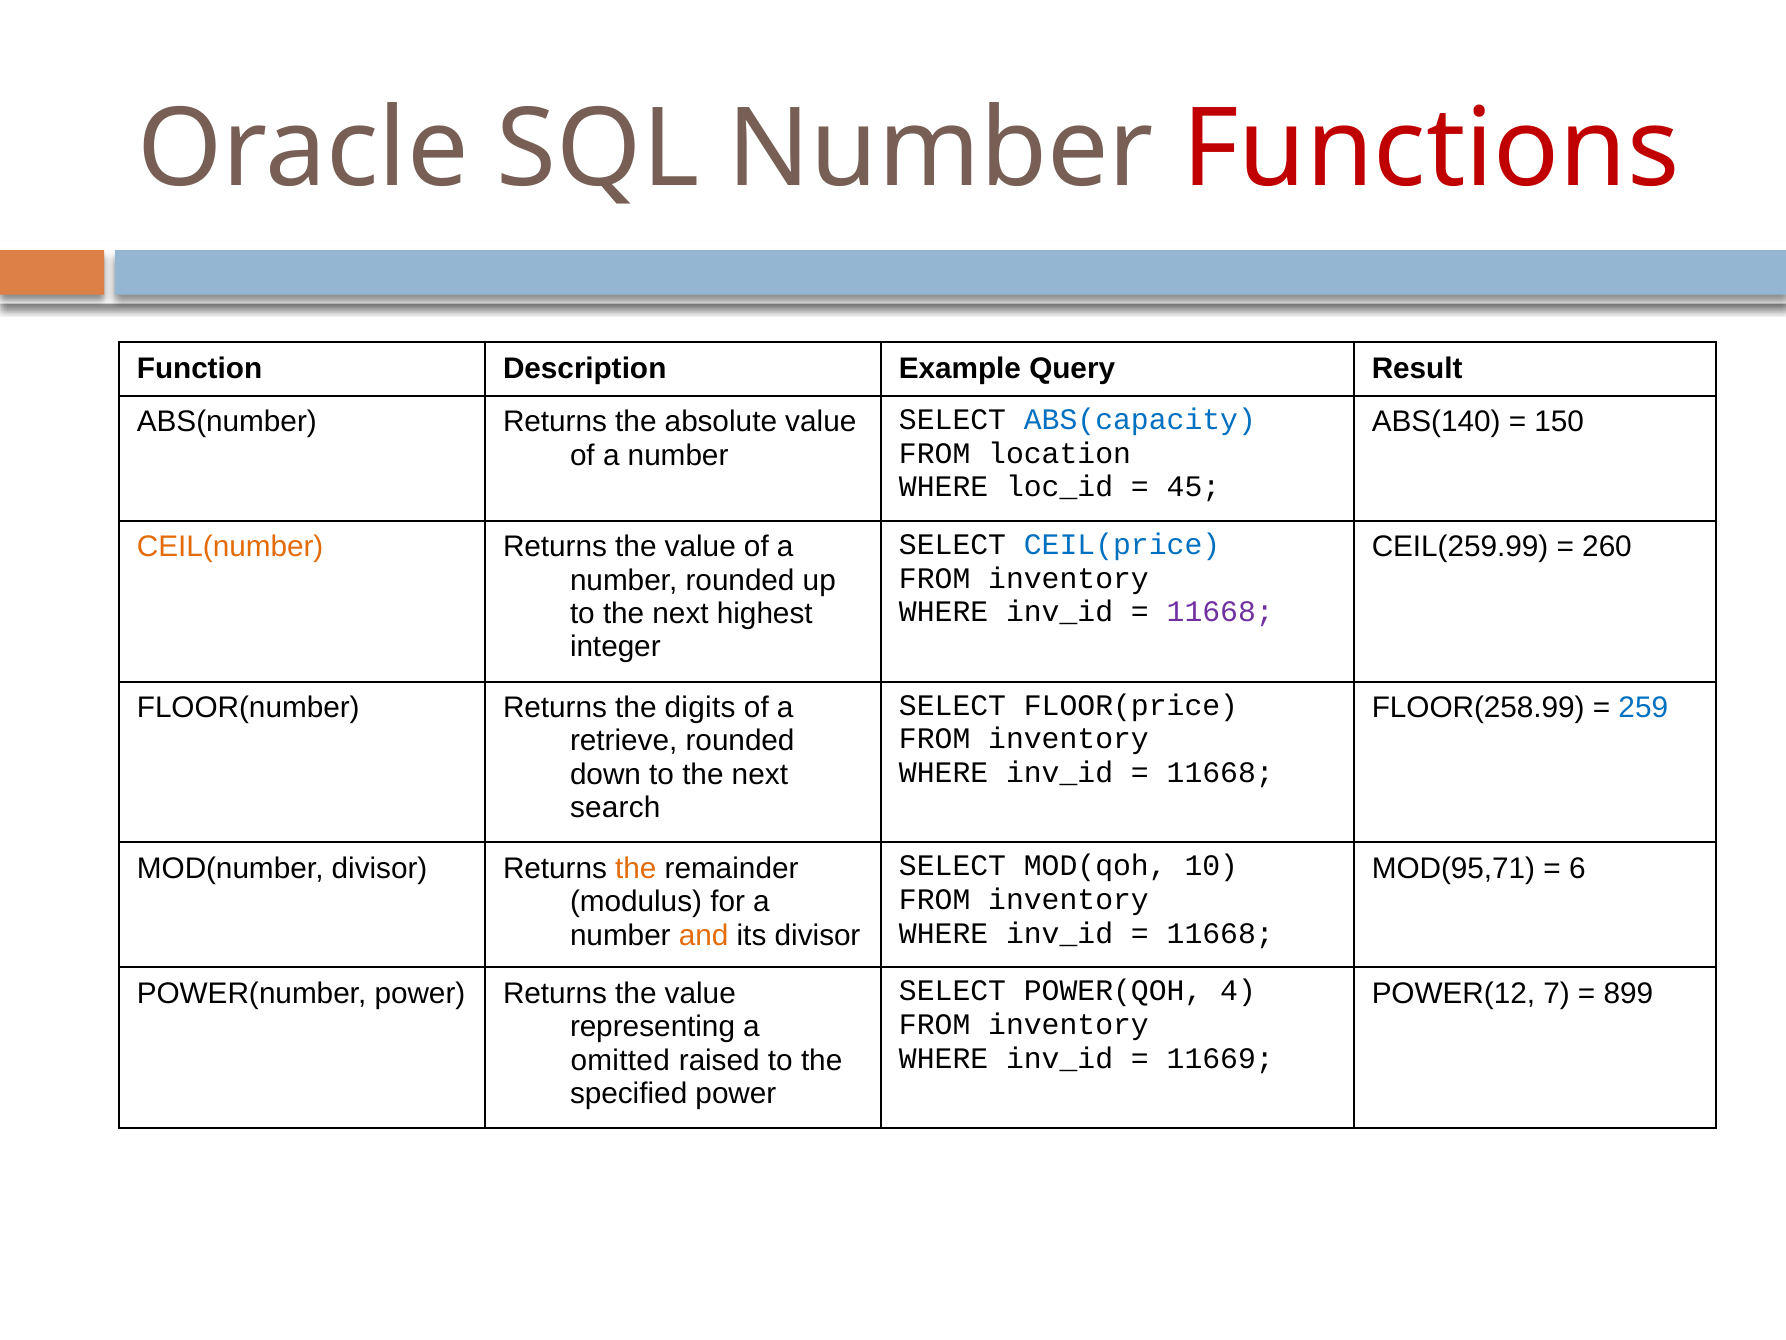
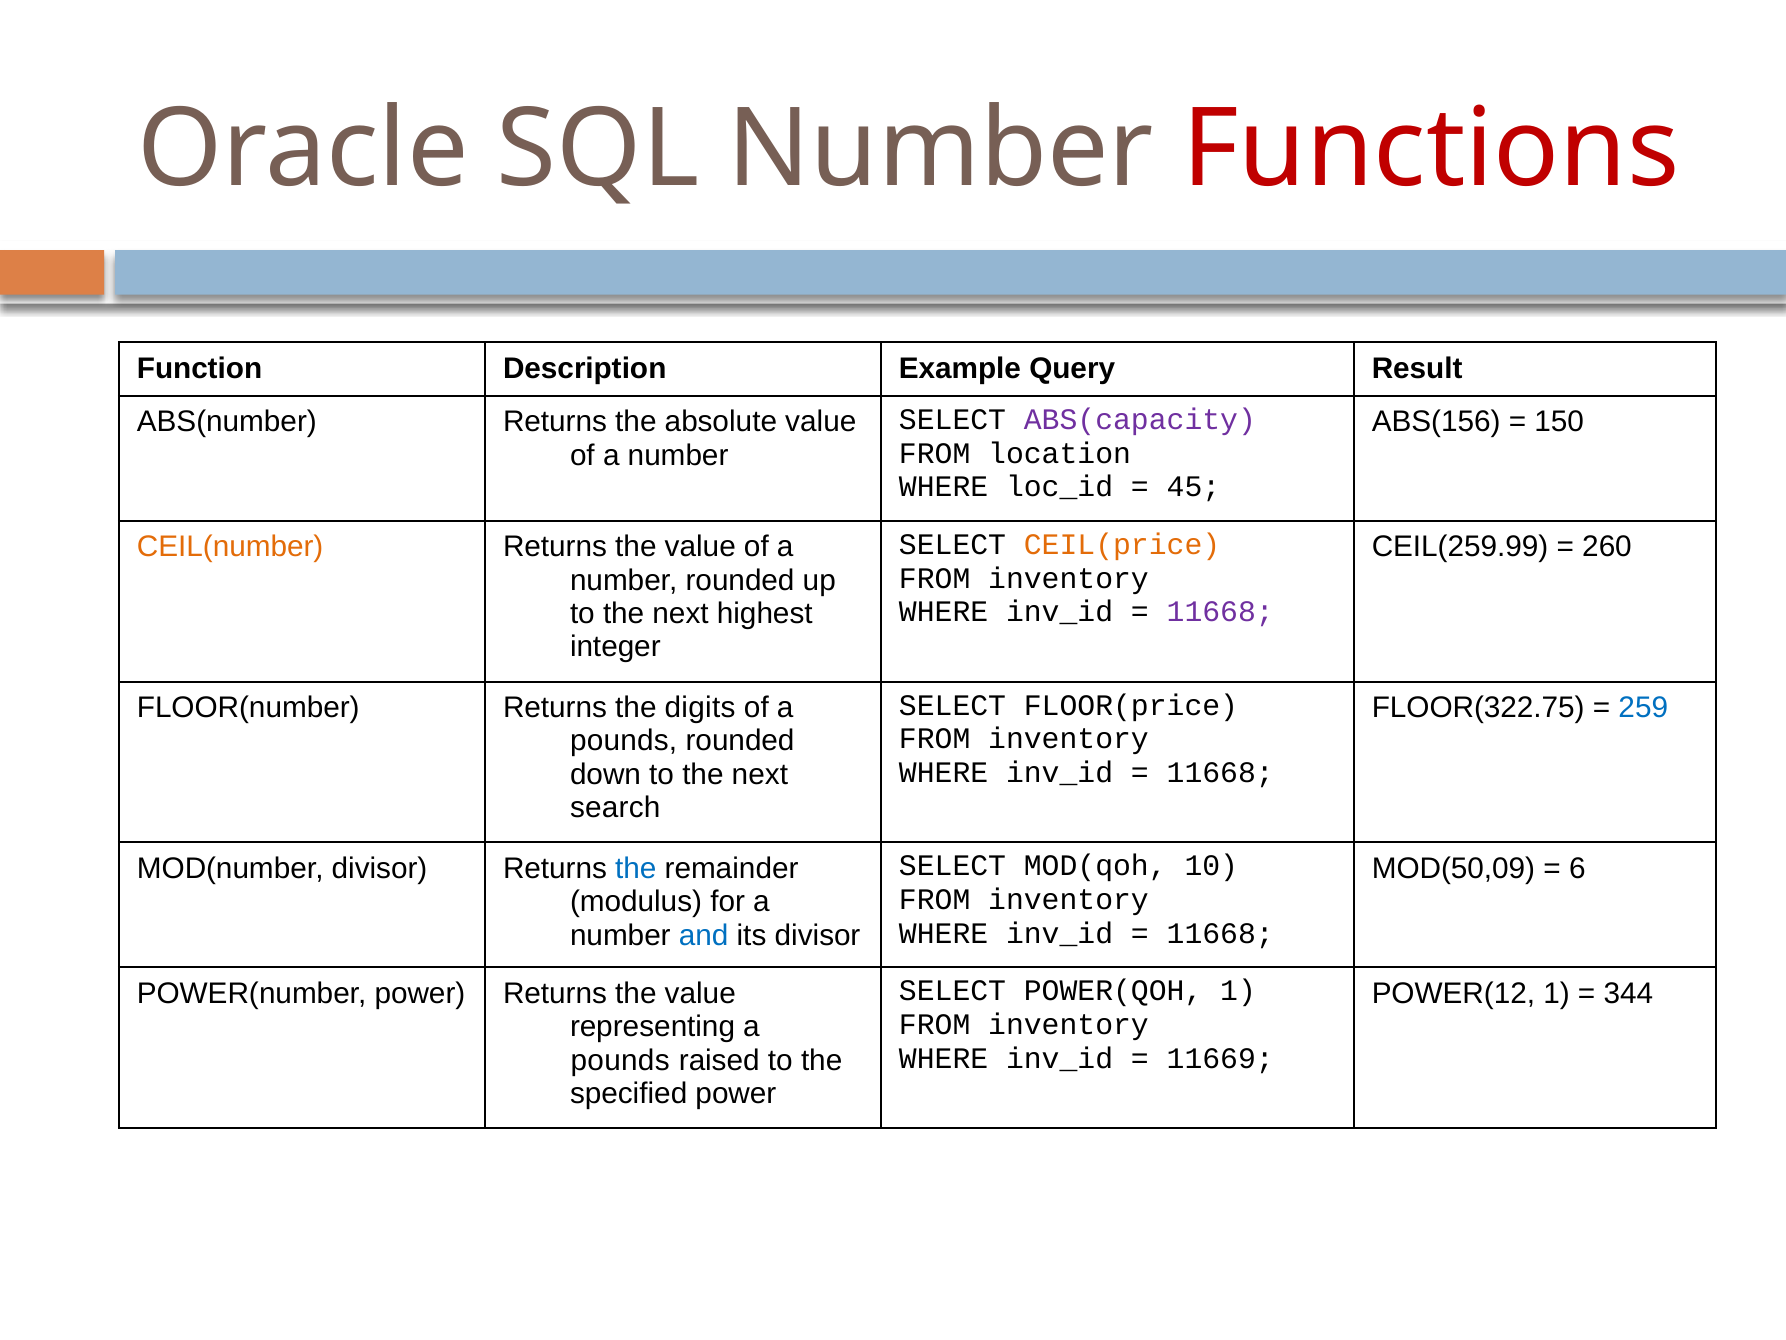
ABS(140: ABS(140 -> ABS(156
ABS(capacity colour: blue -> purple
CEIL(price colour: blue -> orange
FLOOR(258.99: FLOOR(258.99 -> FLOOR(322.75
retrieve at (624, 741): retrieve -> pounds
the at (636, 868) colour: orange -> blue
MOD(95,71: MOD(95,71 -> MOD(50,09
and colour: orange -> blue
POWER(12 7: 7 -> 1
899: 899 -> 344
POWER(QOH 4: 4 -> 1
omitted at (620, 1060): omitted -> pounds
